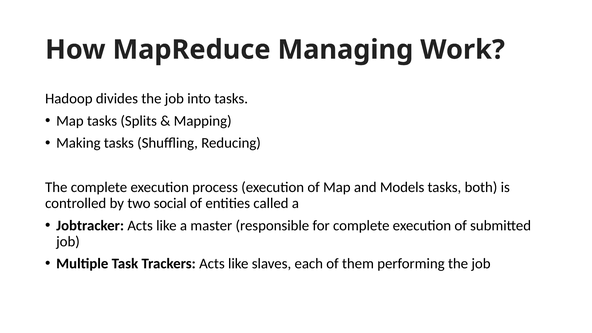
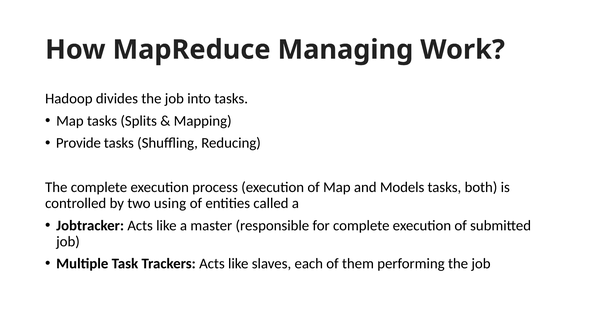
Making: Making -> Provide
social: social -> using
